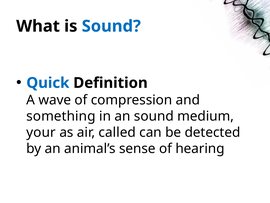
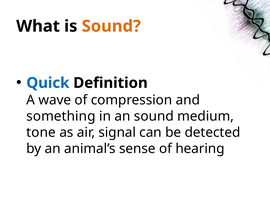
Sound at (111, 26) colour: blue -> orange
your: your -> tone
called: called -> signal
